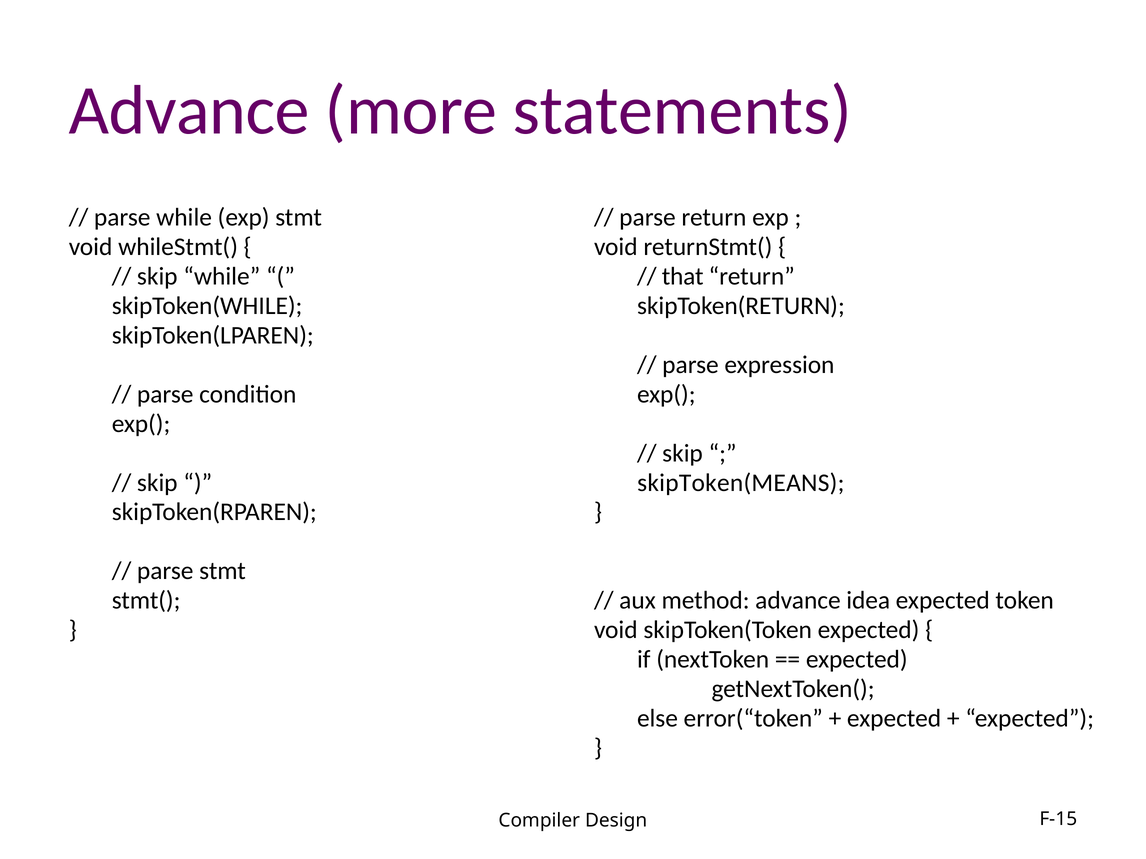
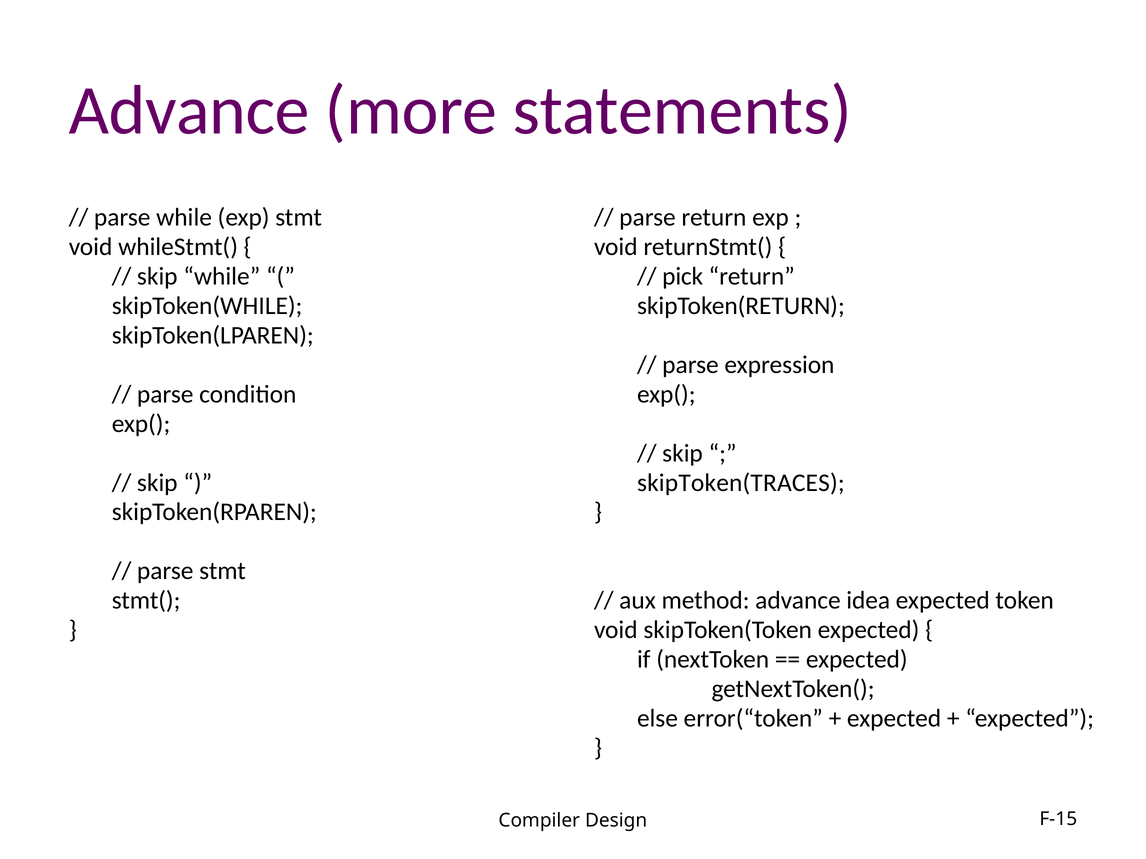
that: that -> pick
skipToken(MEANS: skipToken(MEANS -> skipToken(TRACES
